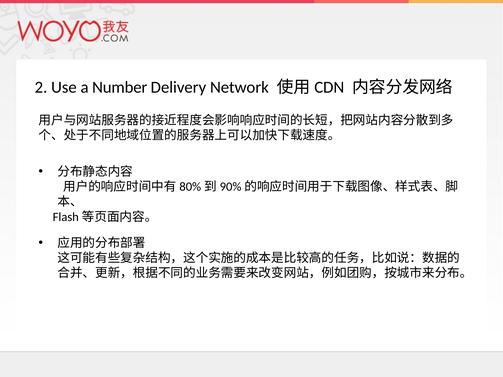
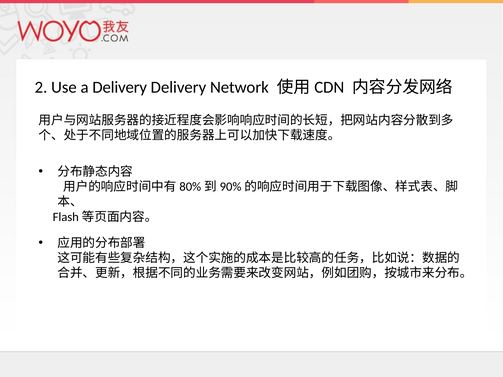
a Number: Number -> Delivery
